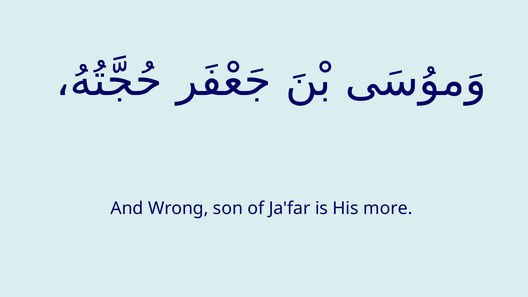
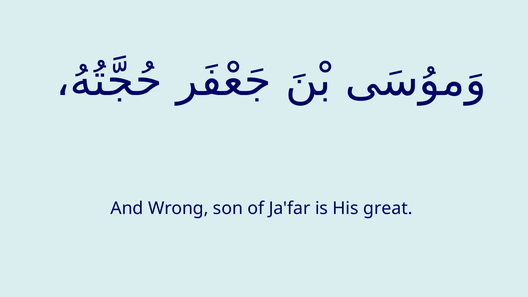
more: more -> great
